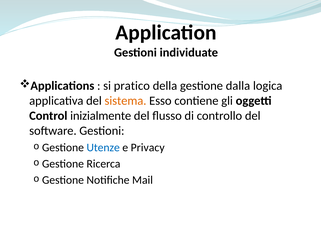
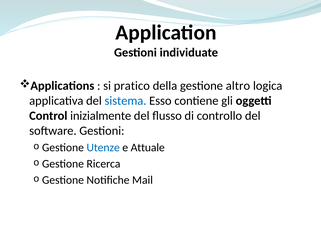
dalla: dalla -> altro
sistema colour: orange -> blue
Privacy: Privacy -> Attuale
